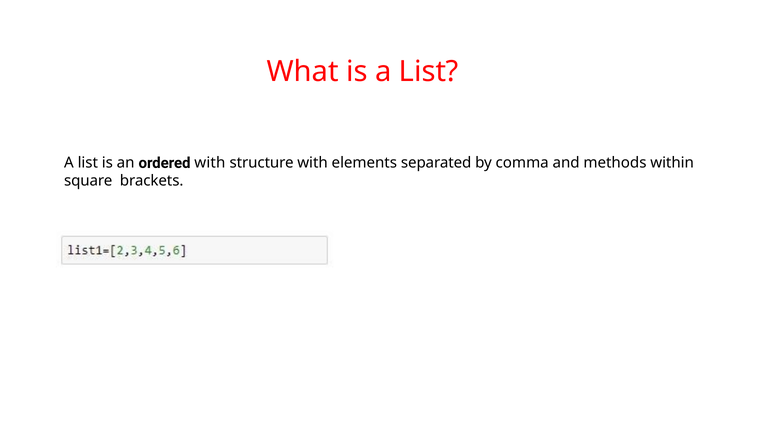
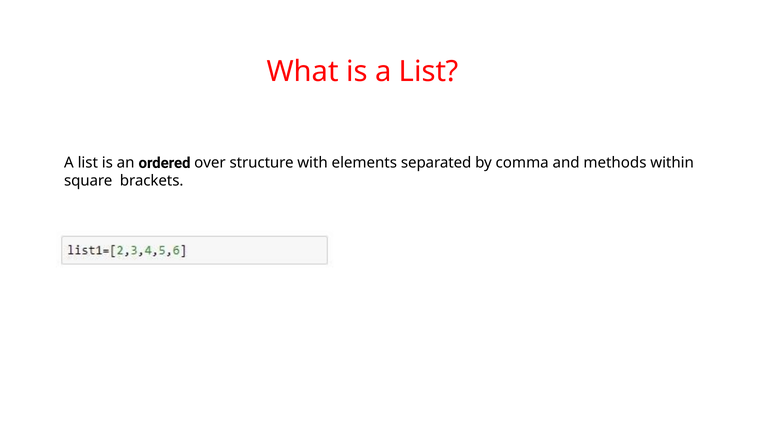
ordered with: with -> over
